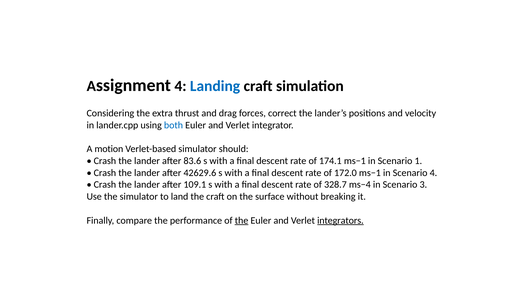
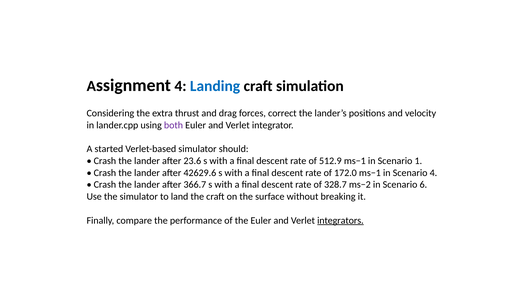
both colour: blue -> purple
motion: motion -> started
83.6: 83.6 -> 23.6
174.1: 174.1 -> 512.9
109.1: 109.1 -> 366.7
ms−4: ms−4 -> ms−2
3: 3 -> 6
the at (242, 221) underline: present -> none
